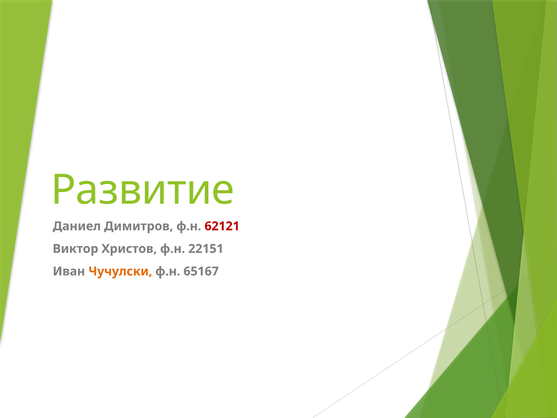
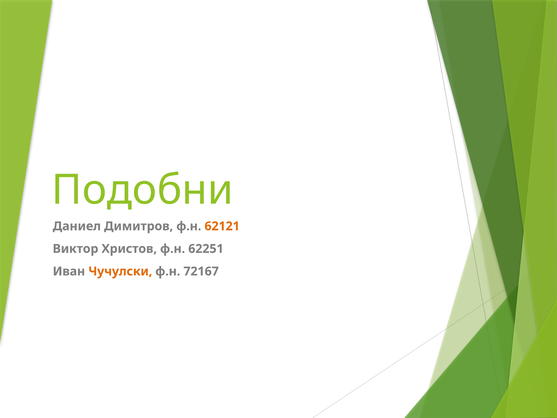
Развитие: Развитие -> Подобни
62121 colour: red -> orange
22151: 22151 -> 62251
65167: 65167 -> 72167
